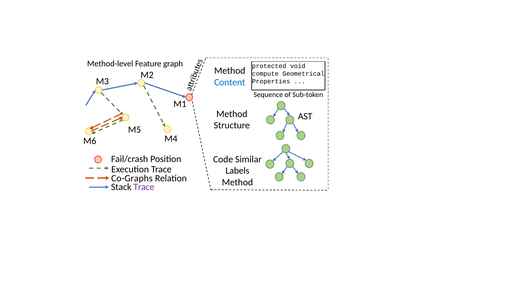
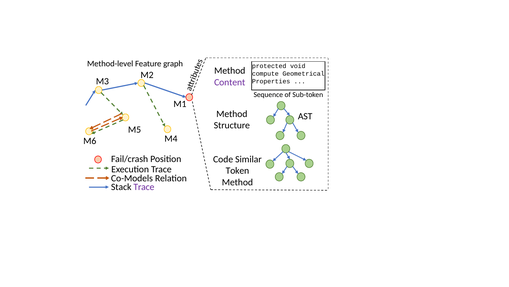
Content colour: blue -> purple
Labels: Labels -> Token
Co-Graphs: Co-Graphs -> Co-Models
